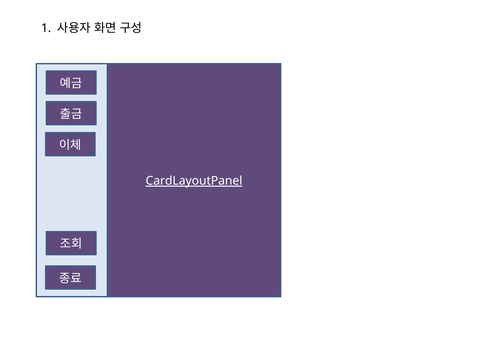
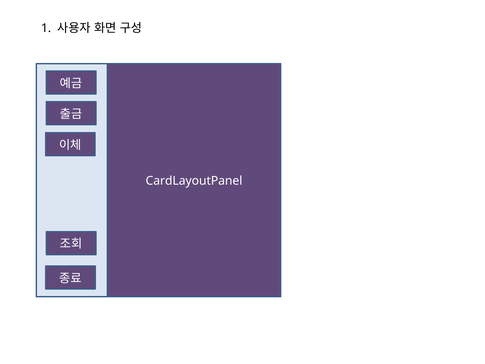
CardLayoutPanel underline: present -> none
